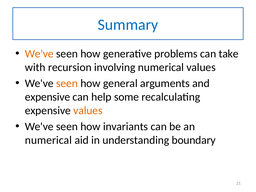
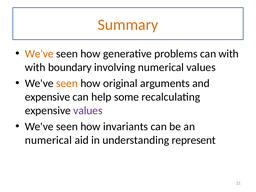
Summary colour: blue -> orange
can take: take -> with
recursion: recursion -> boundary
general: general -> original
values at (88, 111) colour: orange -> purple
boundary: boundary -> represent
